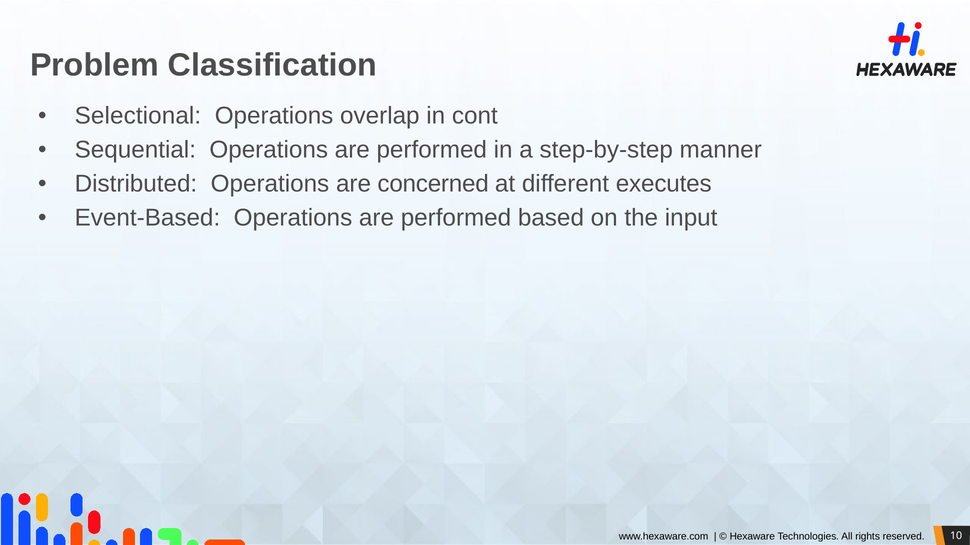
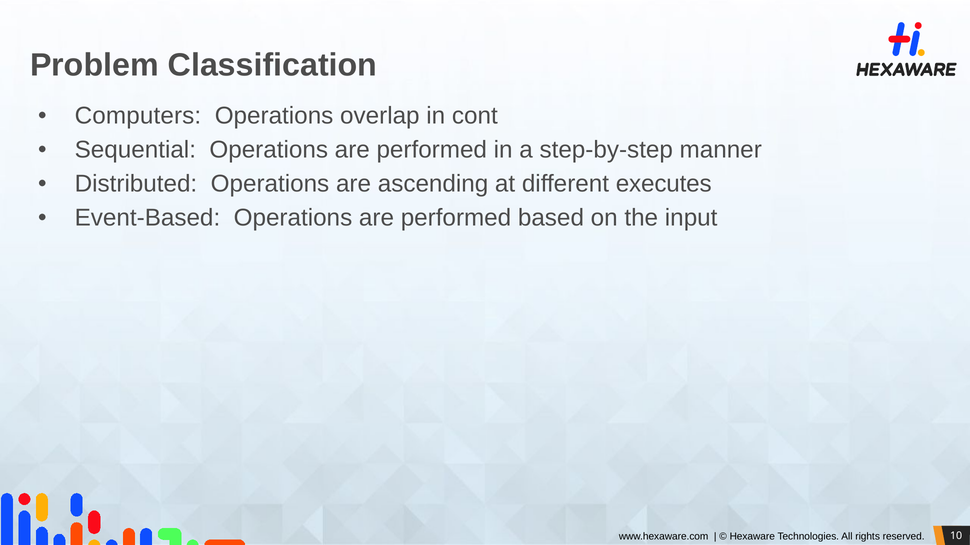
Selectional: Selectional -> Computers
concerned: concerned -> ascending
